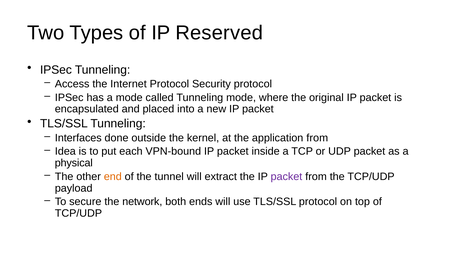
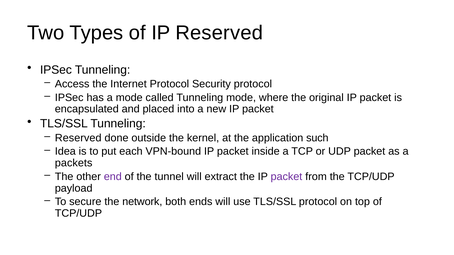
Interfaces at (78, 138): Interfaces -> Reserved
application from: from -> such
physical: physical -> packets
end colour: orange -> purple
